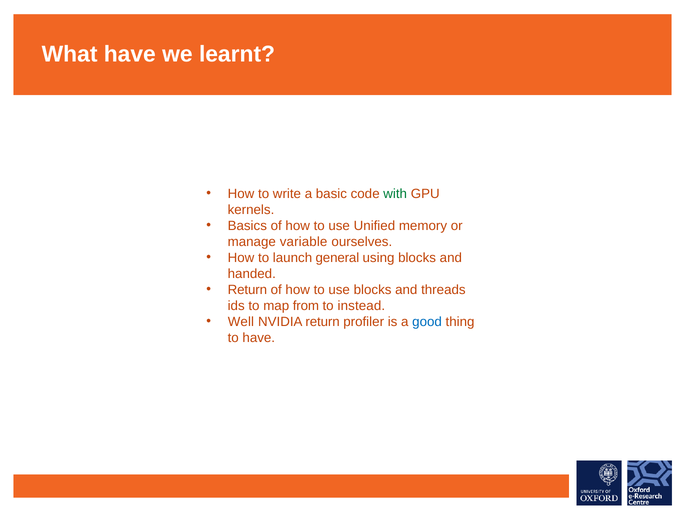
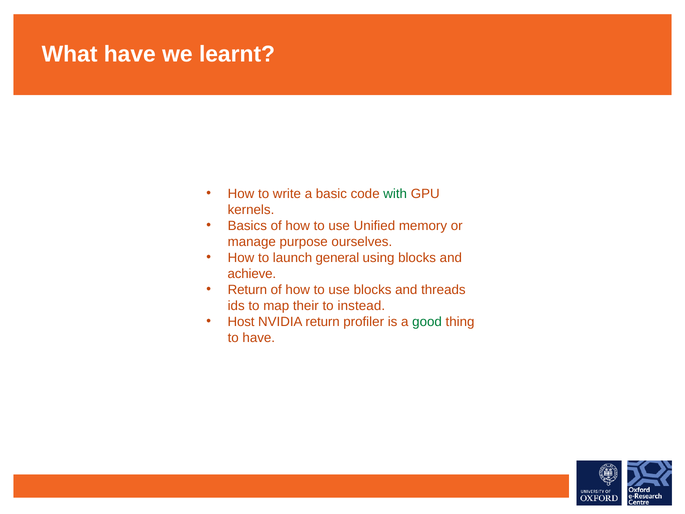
variable: variable -> purpose
handed: handed -> achieve
from: from -> their
Well: Well -> Host
good colour: blue -> green
